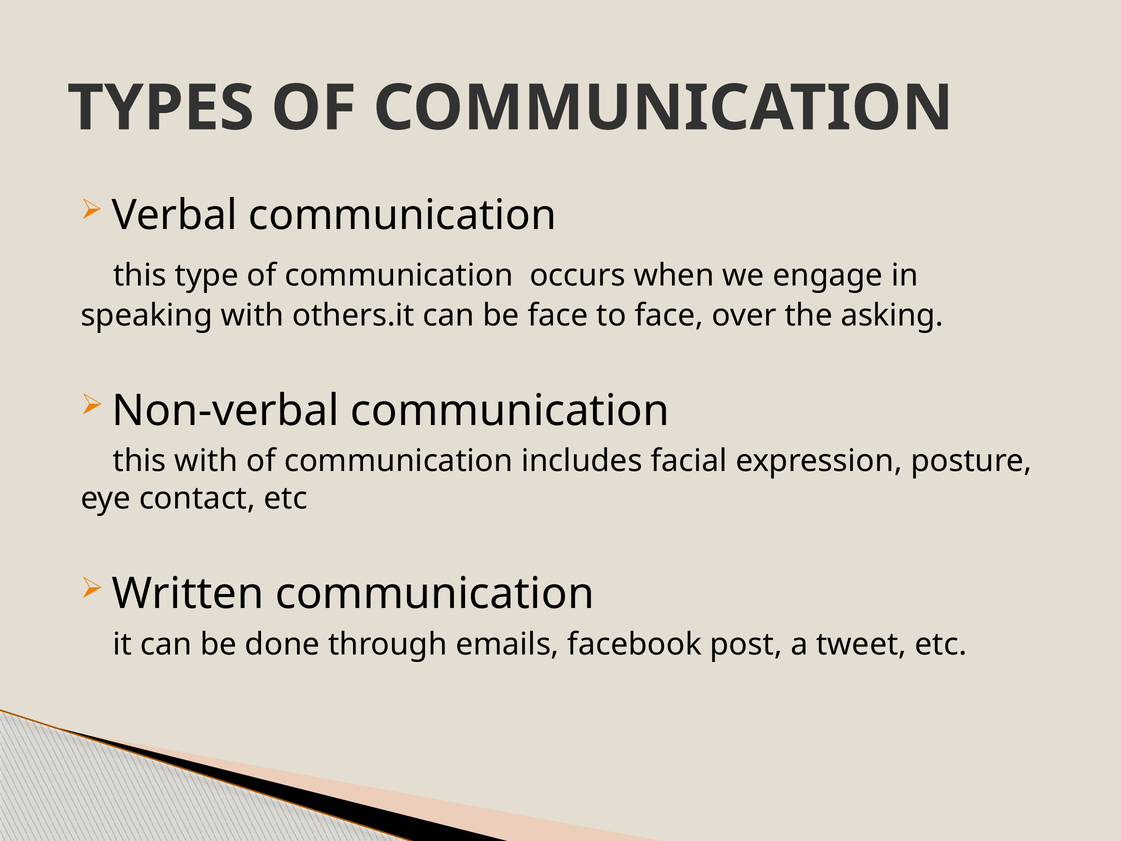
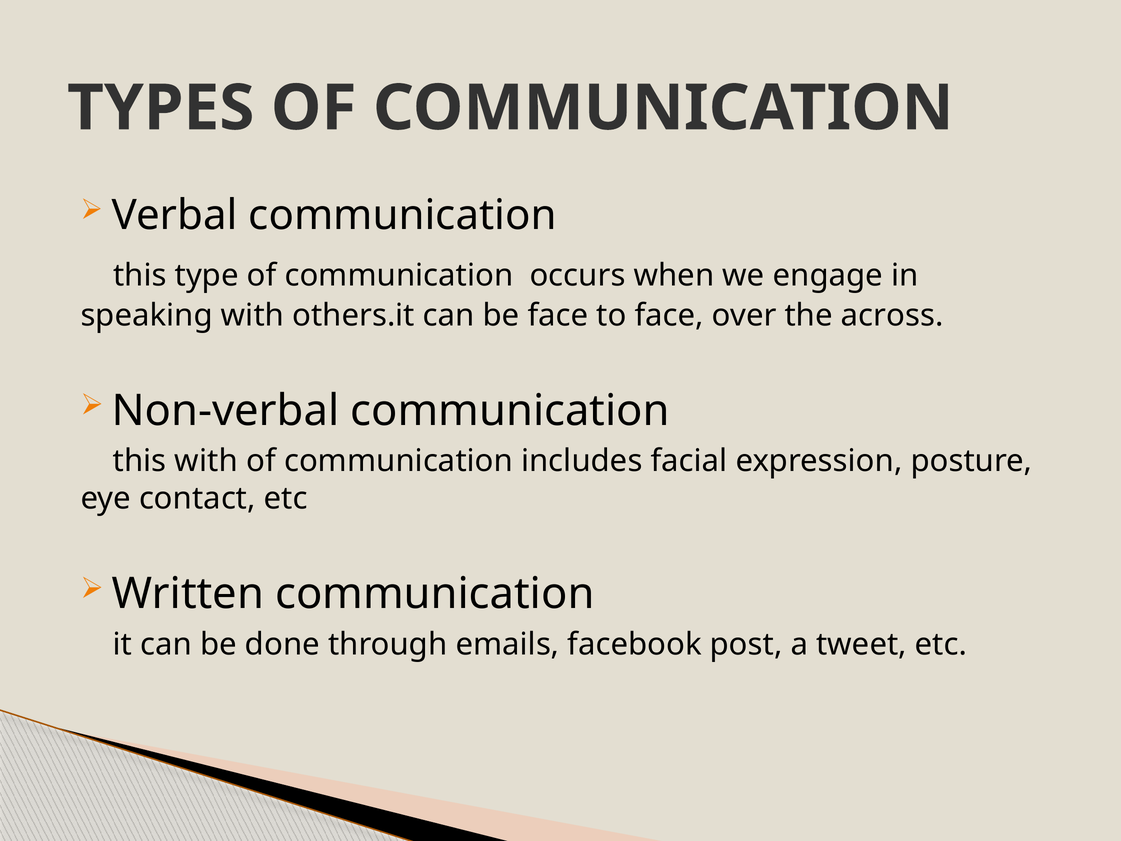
asking: asking -> across
